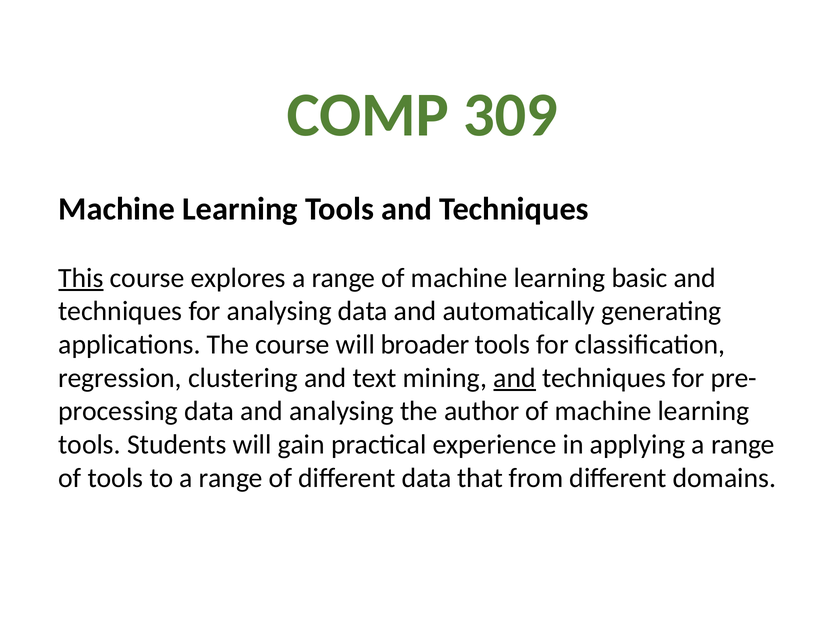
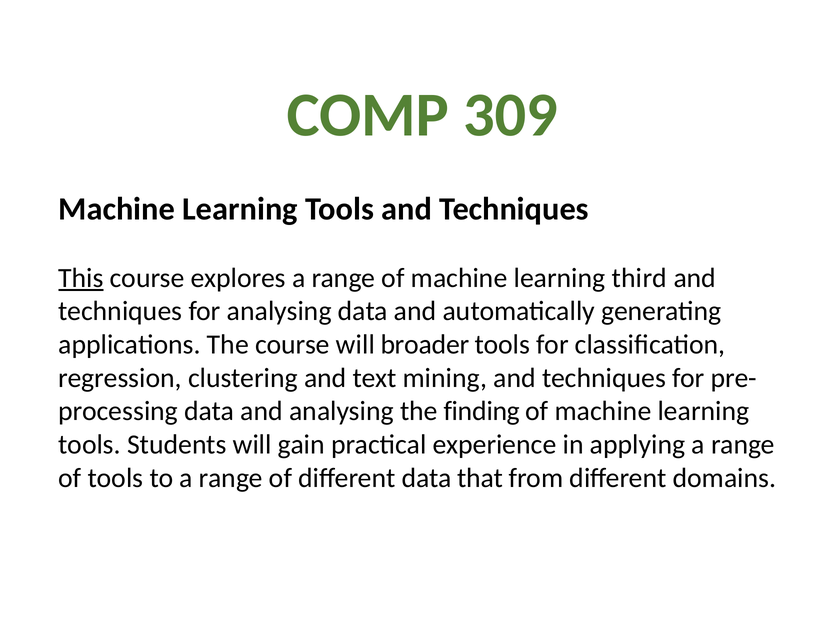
basic: basic -> third
and at (515, 378) underline: present -> none
author: author -> finding
